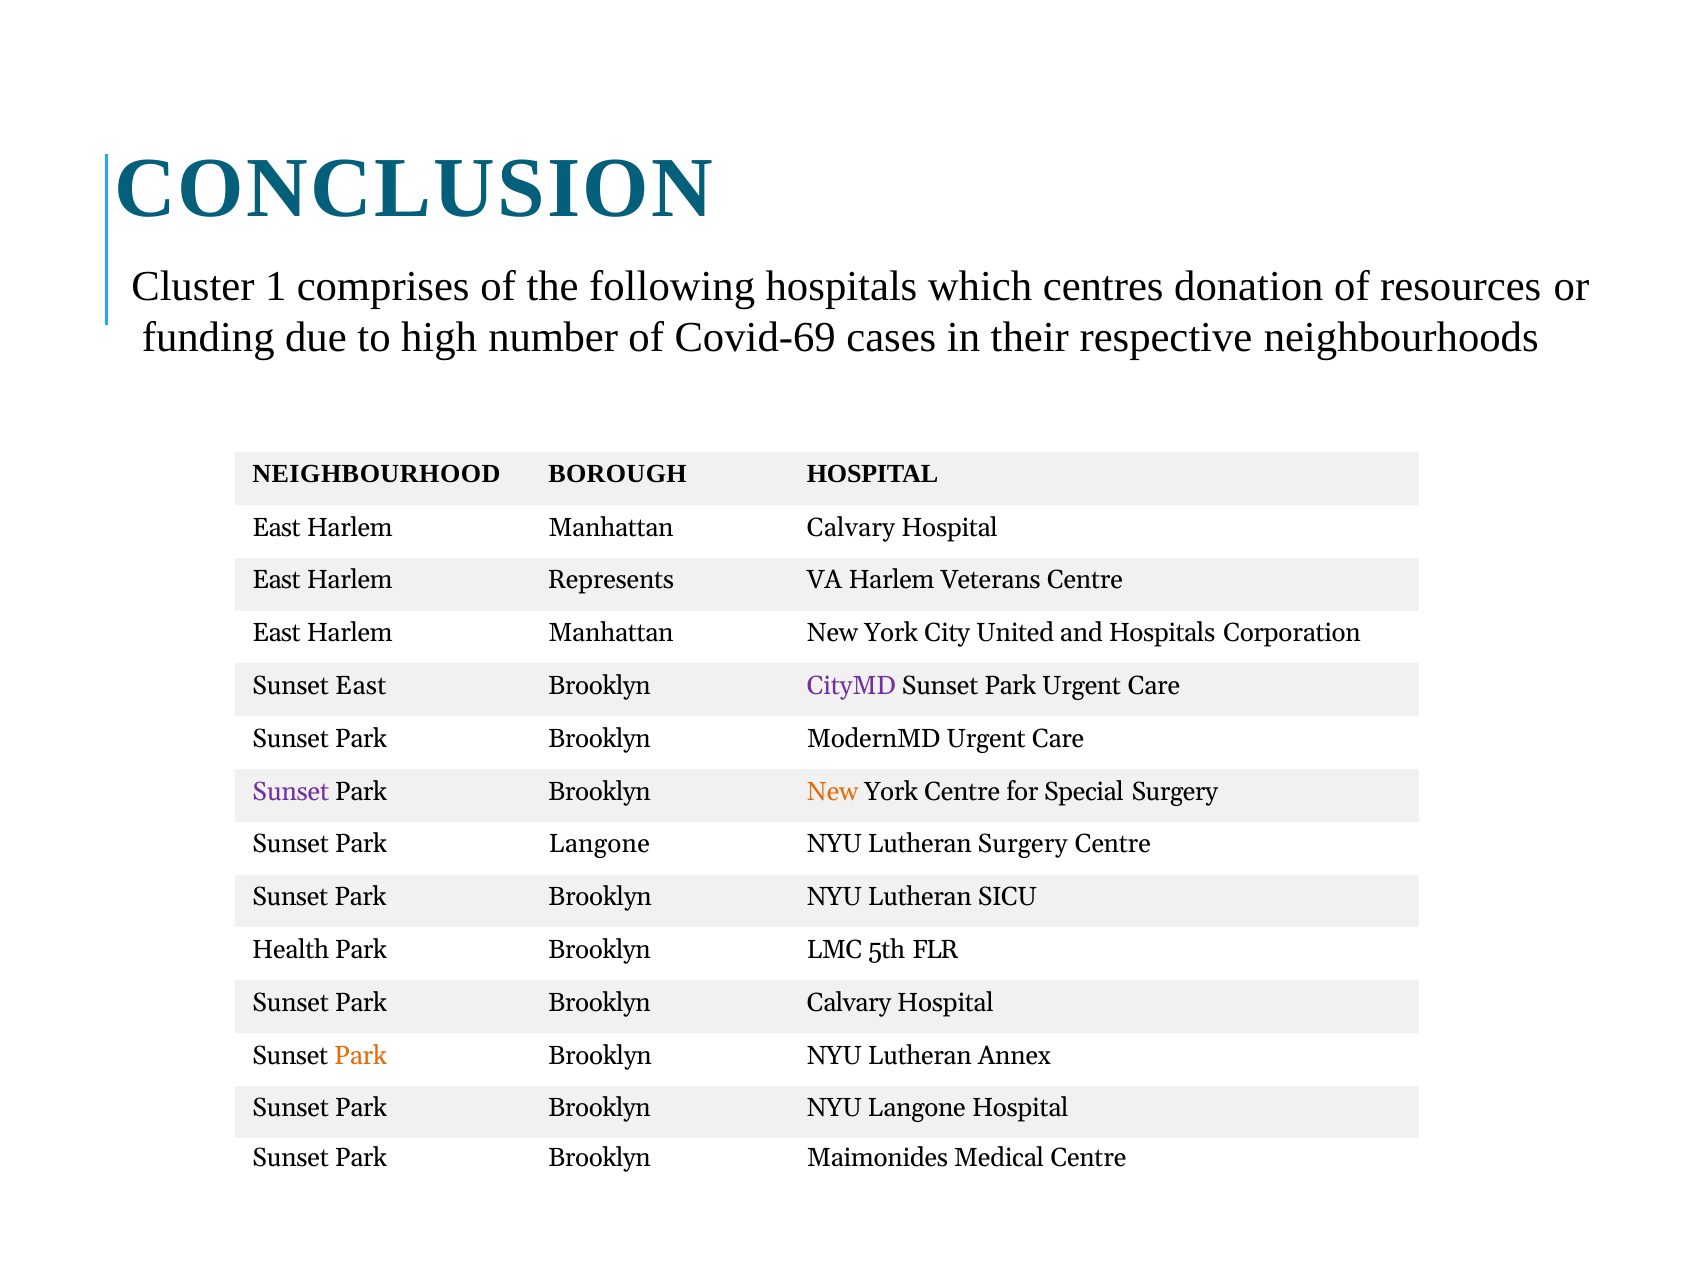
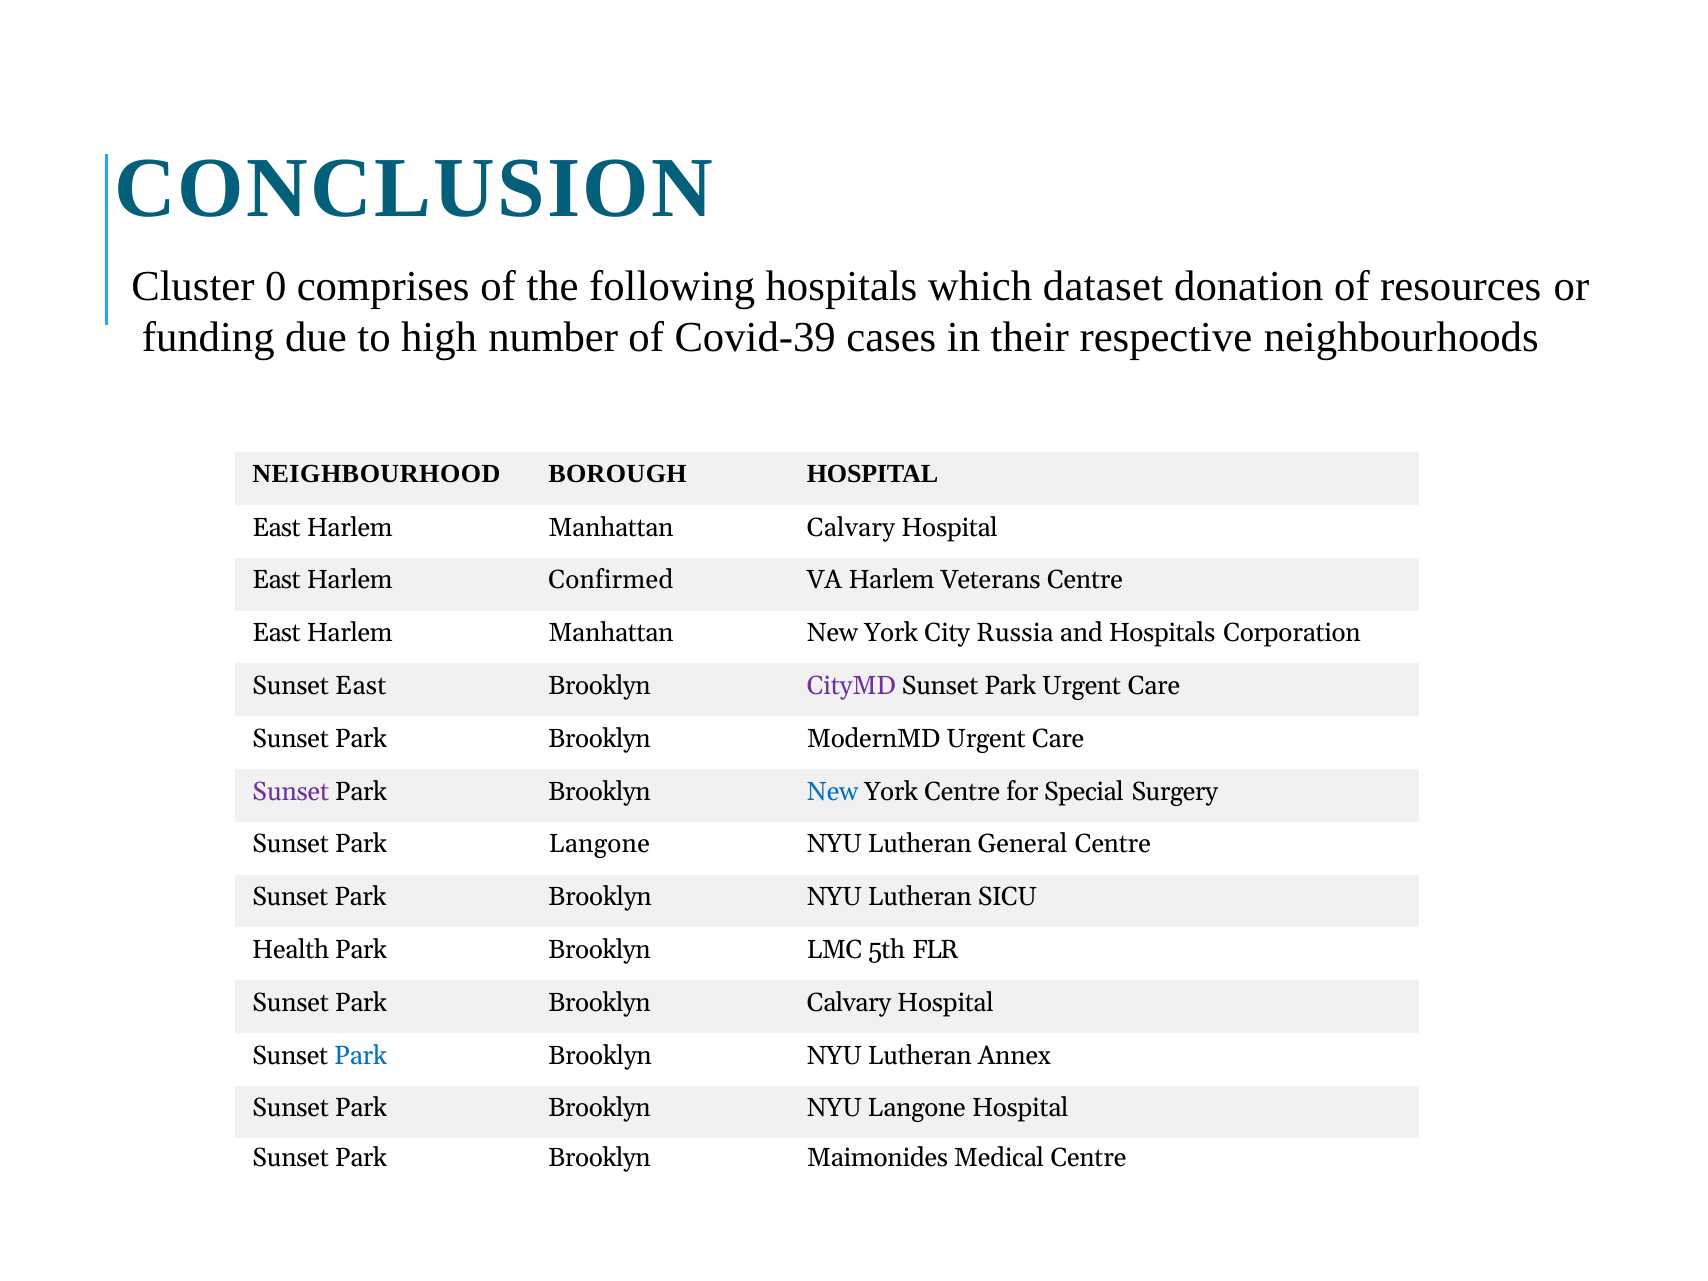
1: 1 -> 0
centres: centres -> dataset
Covid-69: Covid-69 -> Covid-39
Represents: Represents -> Confirmed
United: United -> Russia
New at (833, 792) colour: orange -> blue
Lutheran Surgery: Surgery -> General
Park at (361, 1055) colour: orange -> blue
